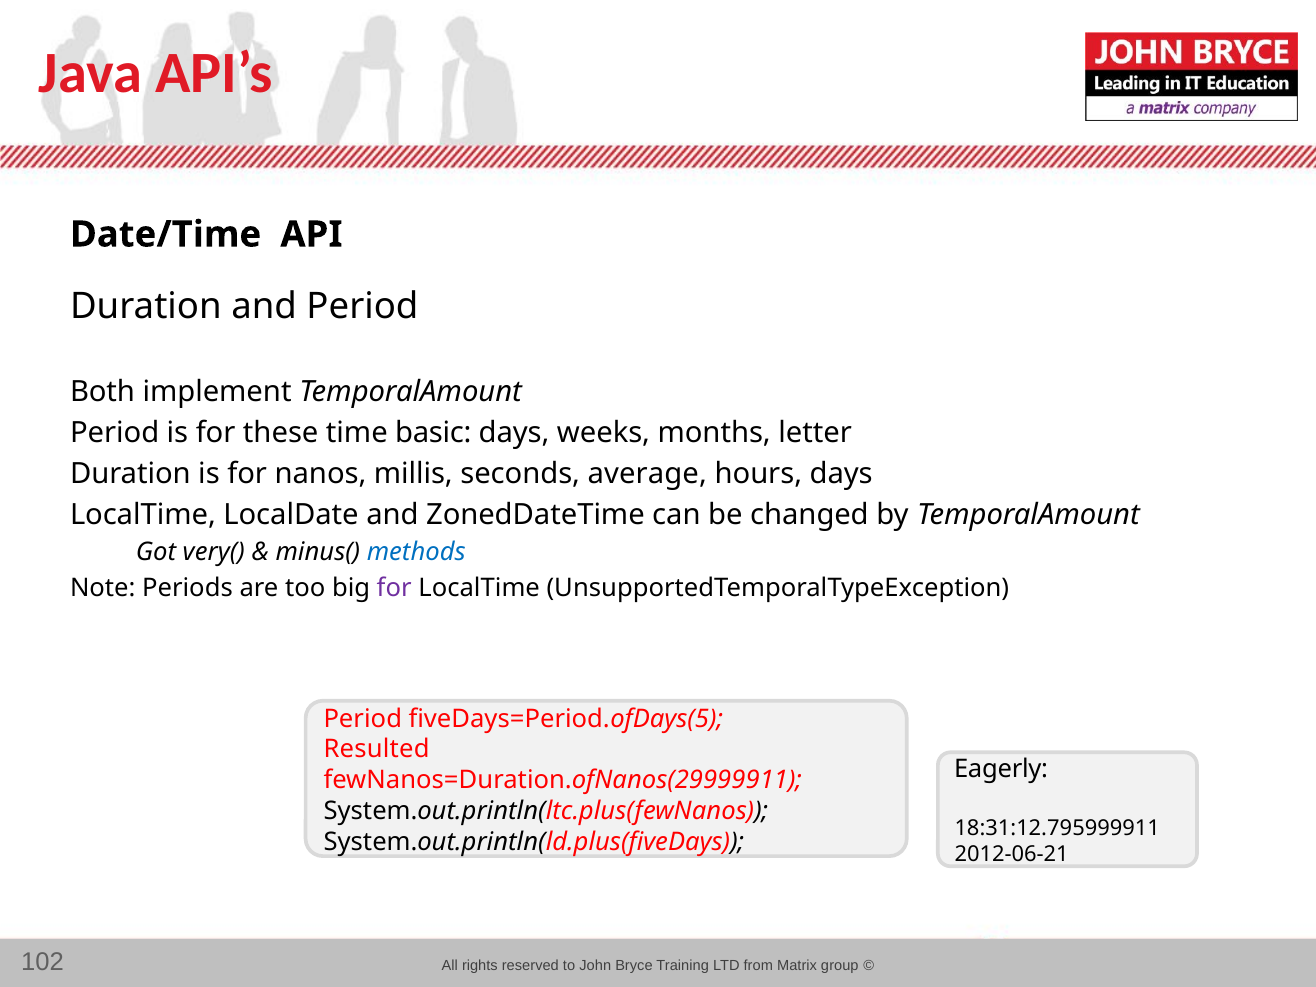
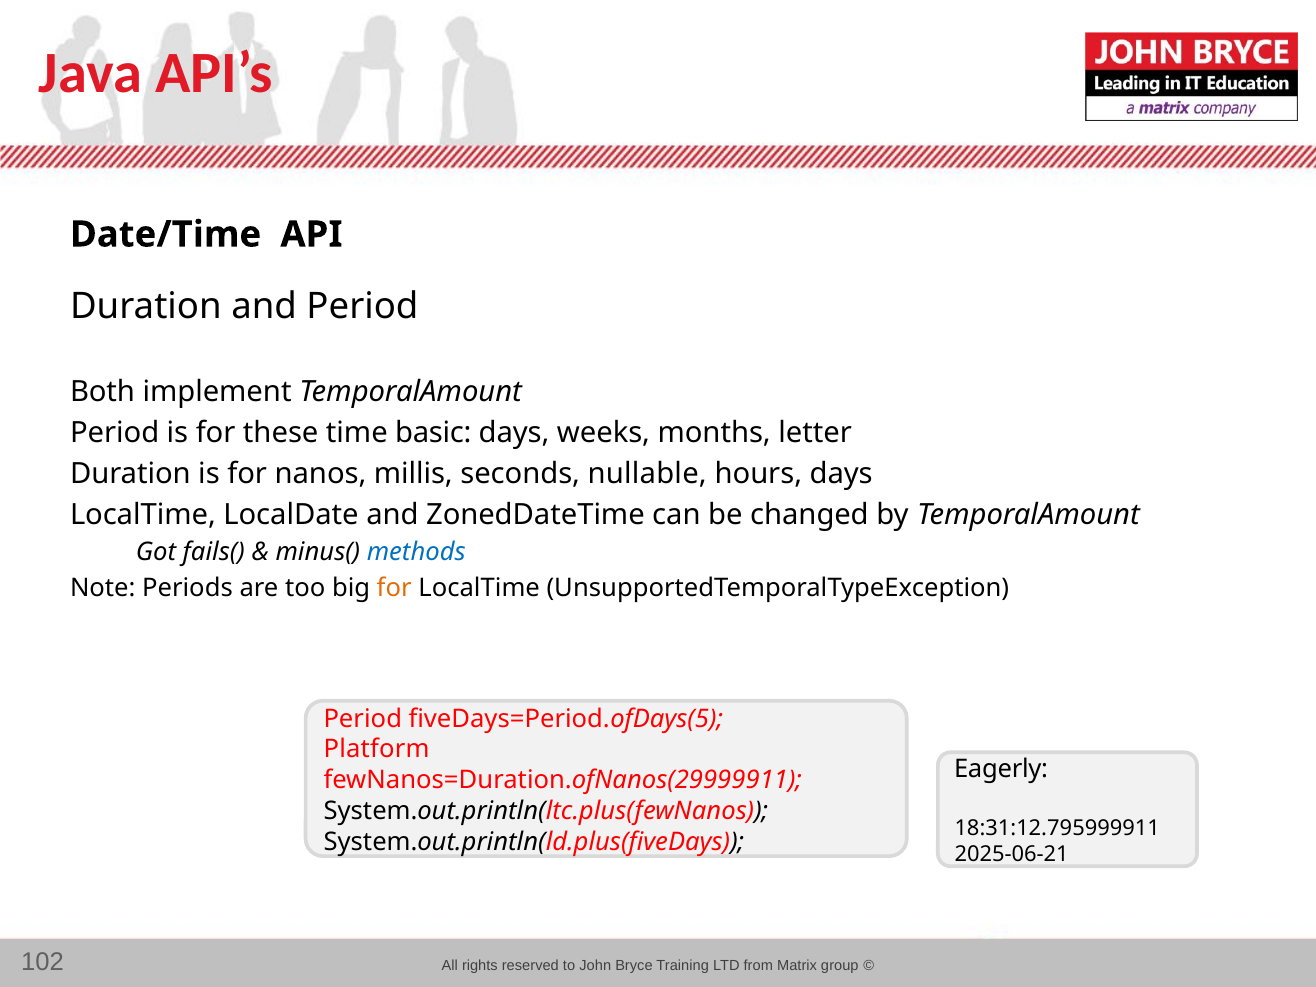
average: average -> nullable
very(: very( -> fails(
for at (394, 588) colour: purple -> orange
Resulted: Resulted -> Platform
2012-06-21: 2012-06-21 -> 2025-06-21
